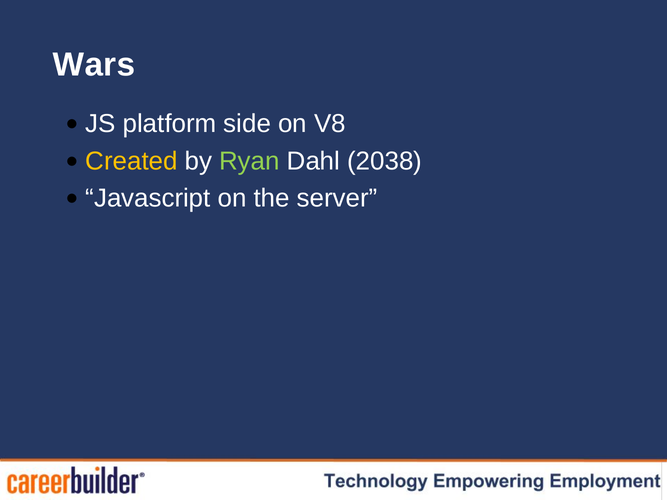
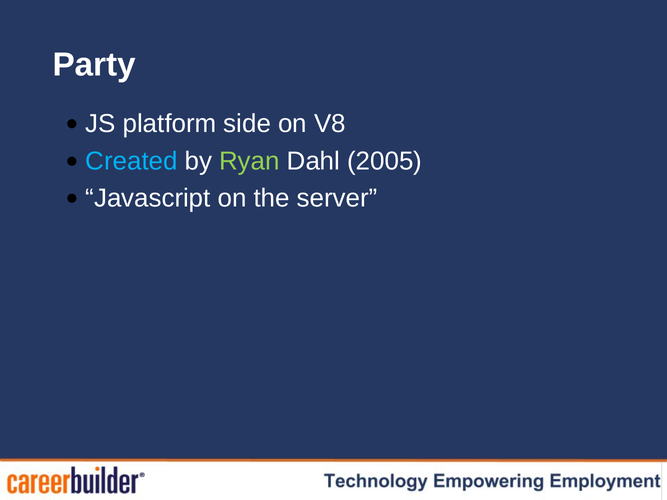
Wars: Wars -> Party
Created colour: yellow -> light blue
2038: 2038 -> 2005
